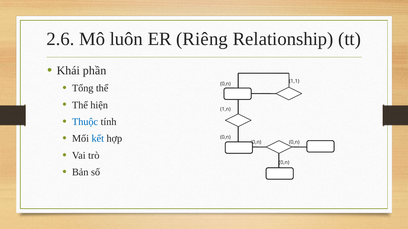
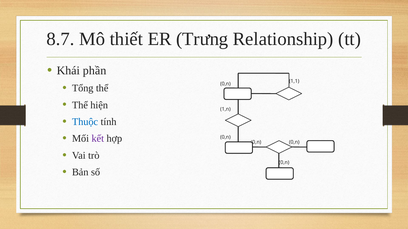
2.6: 2.6 -> 8.7
luôn: luôn -> thiết
Riêng: Riêng -> Trưng
kết colour: blue -> purple
